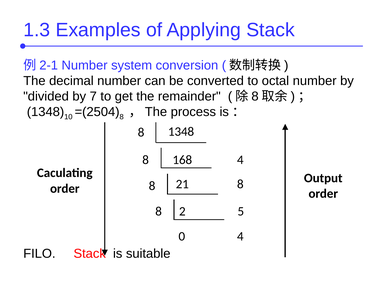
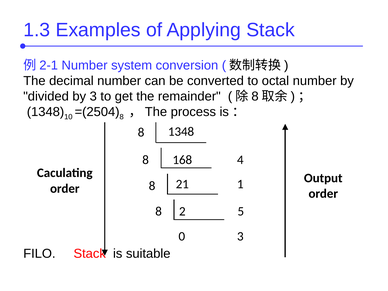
by 7: 7 -> 3
21 8: 8 -> 1
0 4: 4 -> 3
